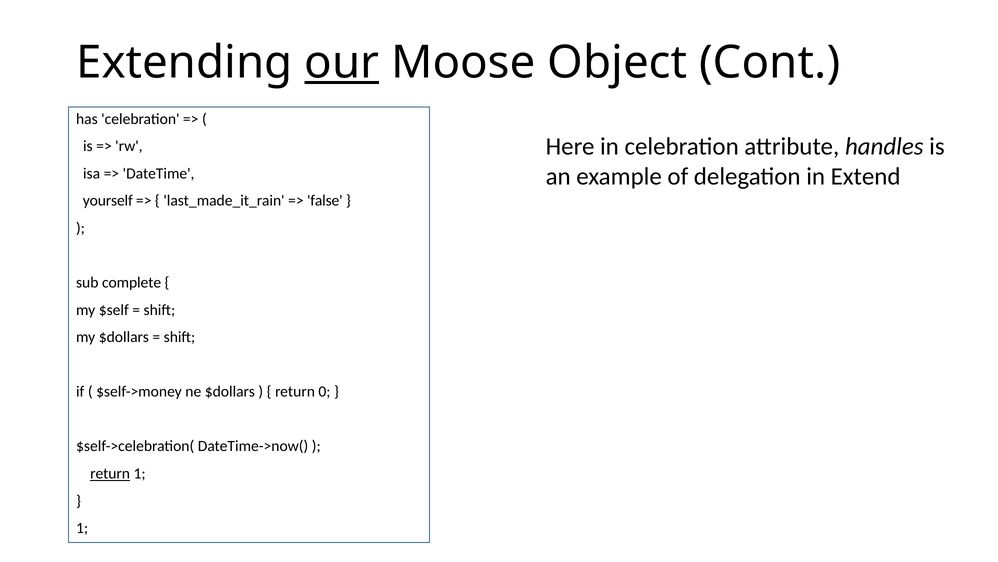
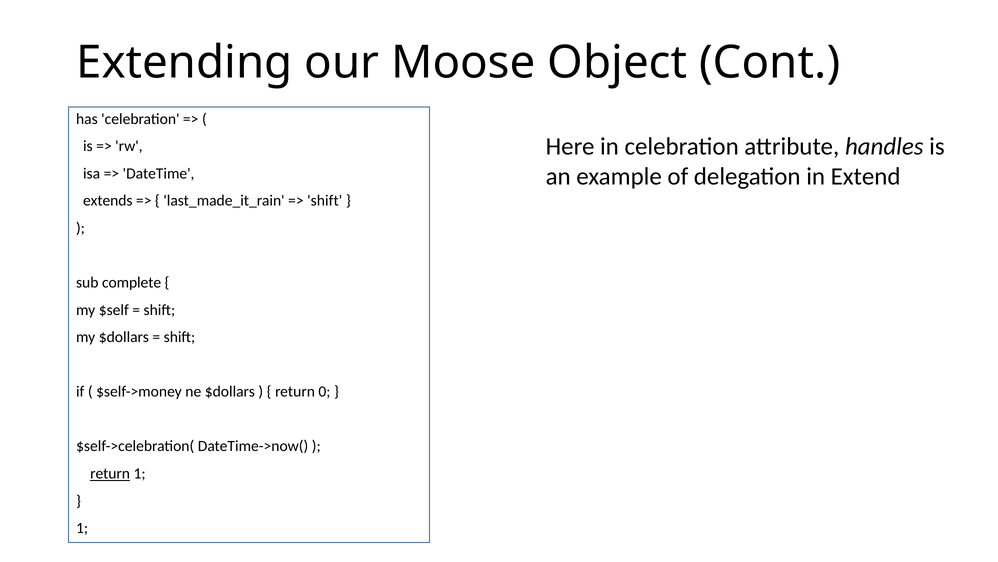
our underline: present -> none
yourself: yourself -> extends
false at (325, 201): false -> shift
